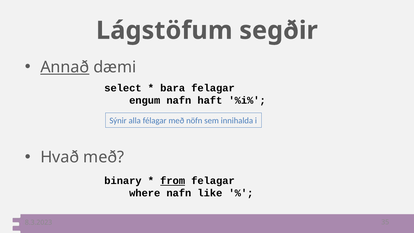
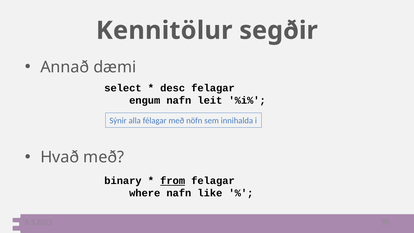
Lágstöfum: Lágstöfum -> Kennitölur
Annað underline: present -> none
bara: bara -> desc
haft: haft -> leit
